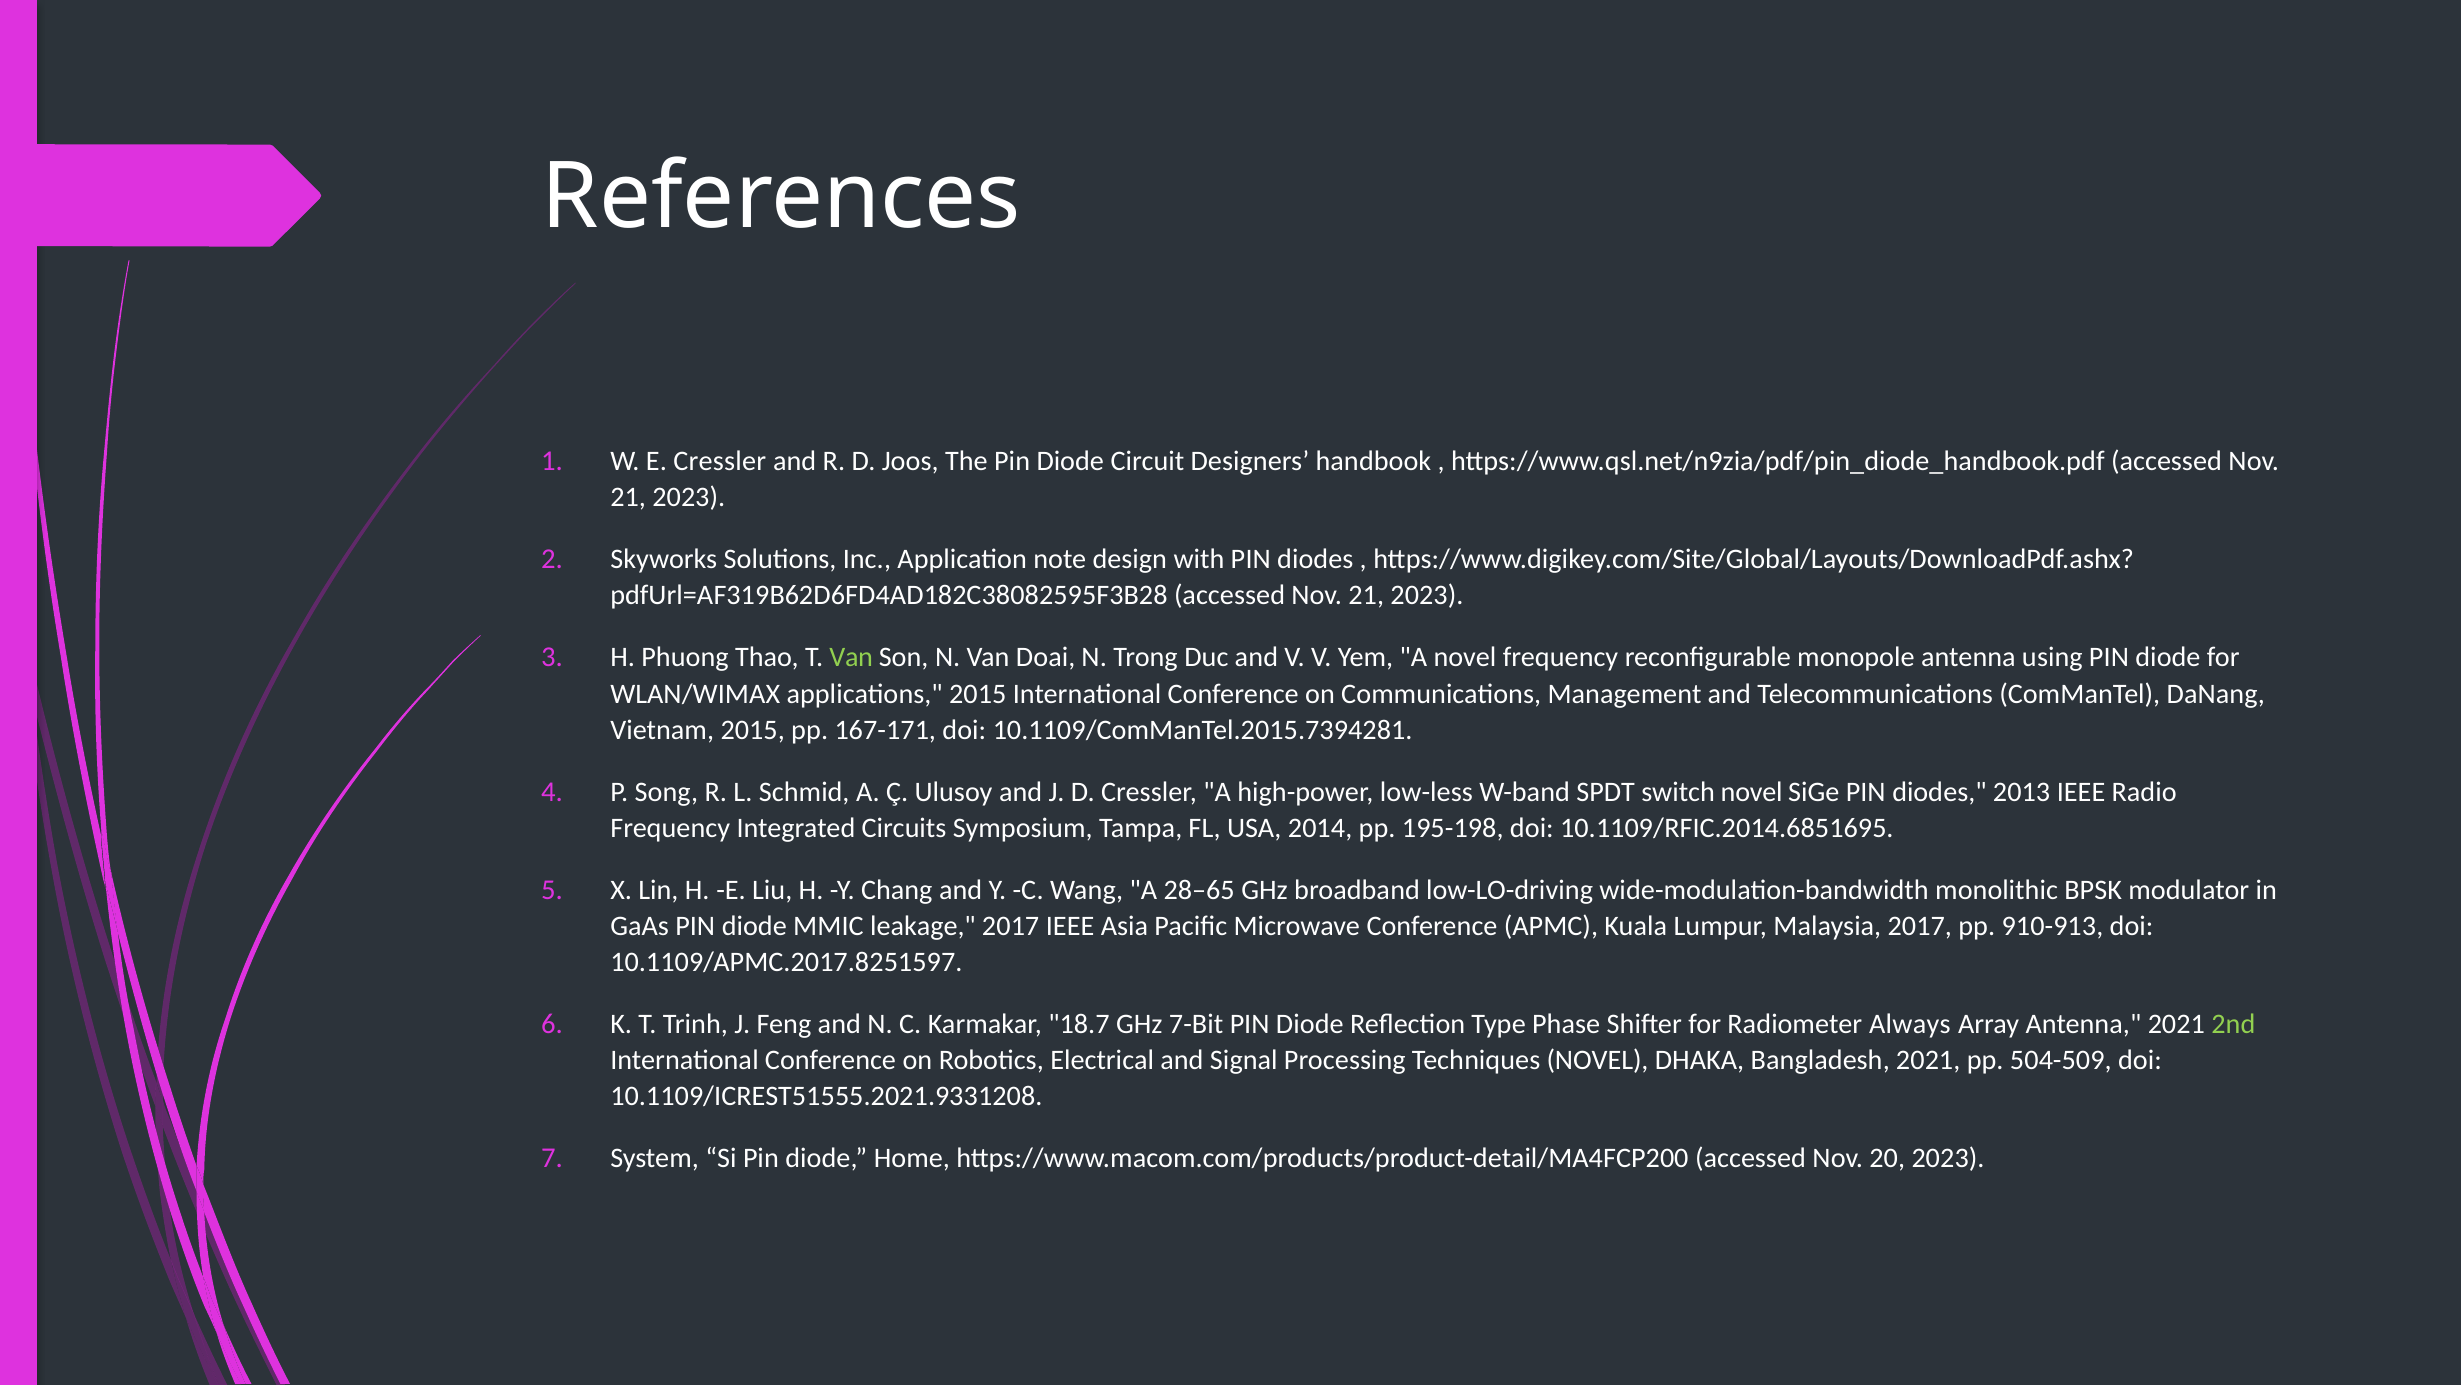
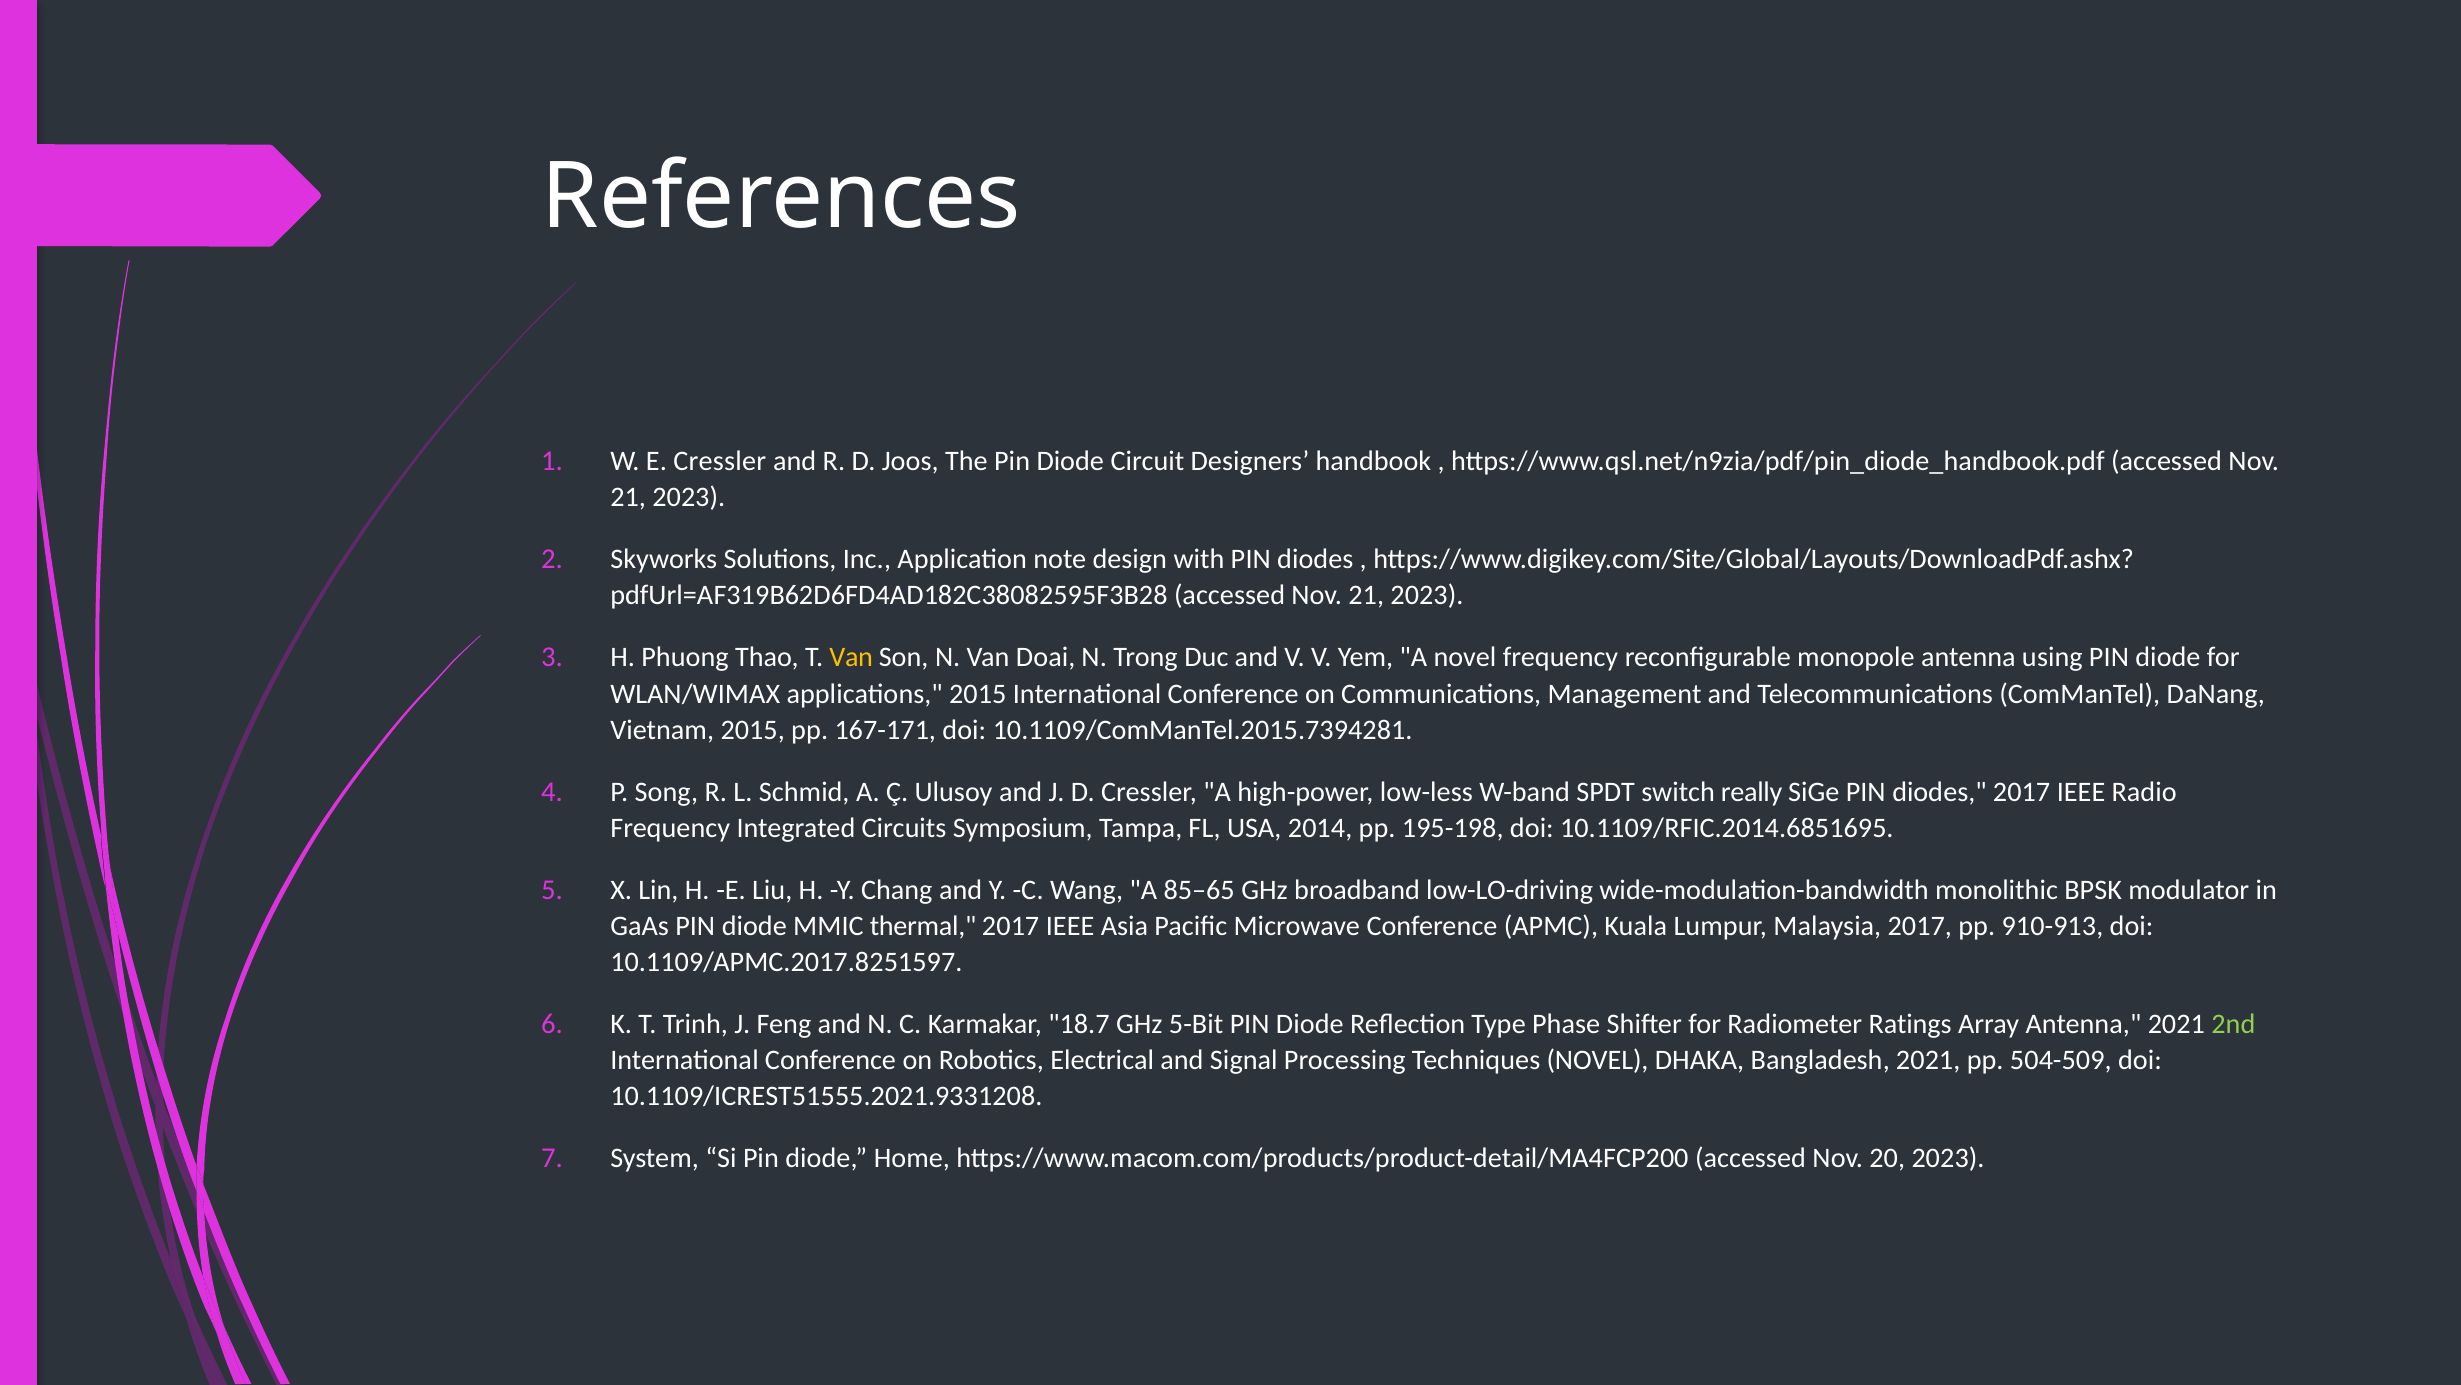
Van at (851, 657) colour: light green -> yellow
switch novel: novel -> really
diodes 2013: 2013 -> 2017
28–65: 28–65 -> 85–65
leakage: leakage -> thermal
7-Bit: 7-Bit -> 5-Bit
Always: Always -> Ratings
